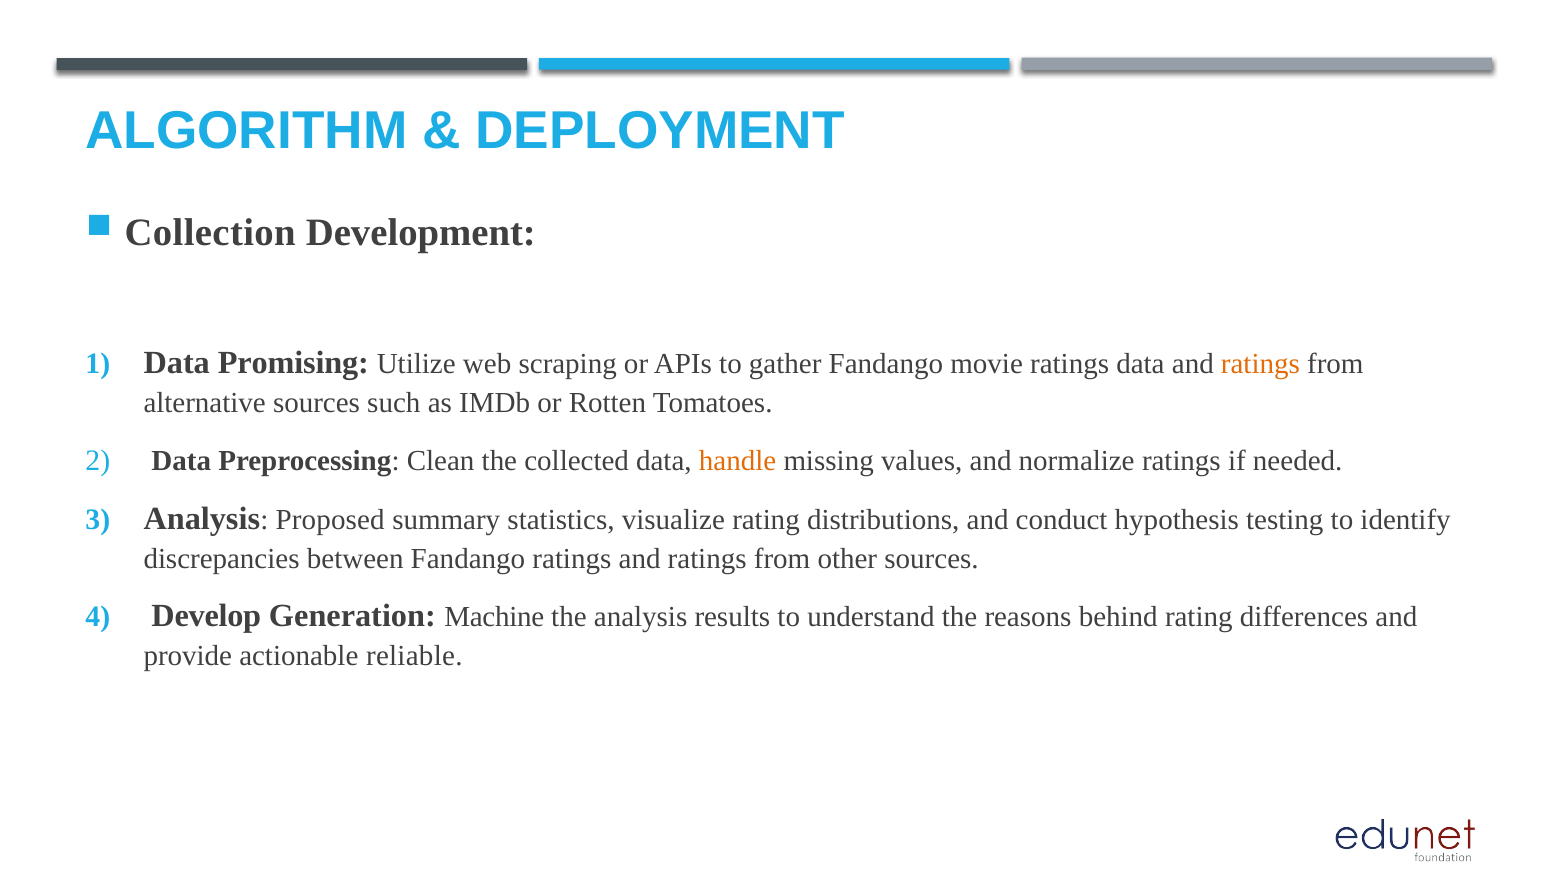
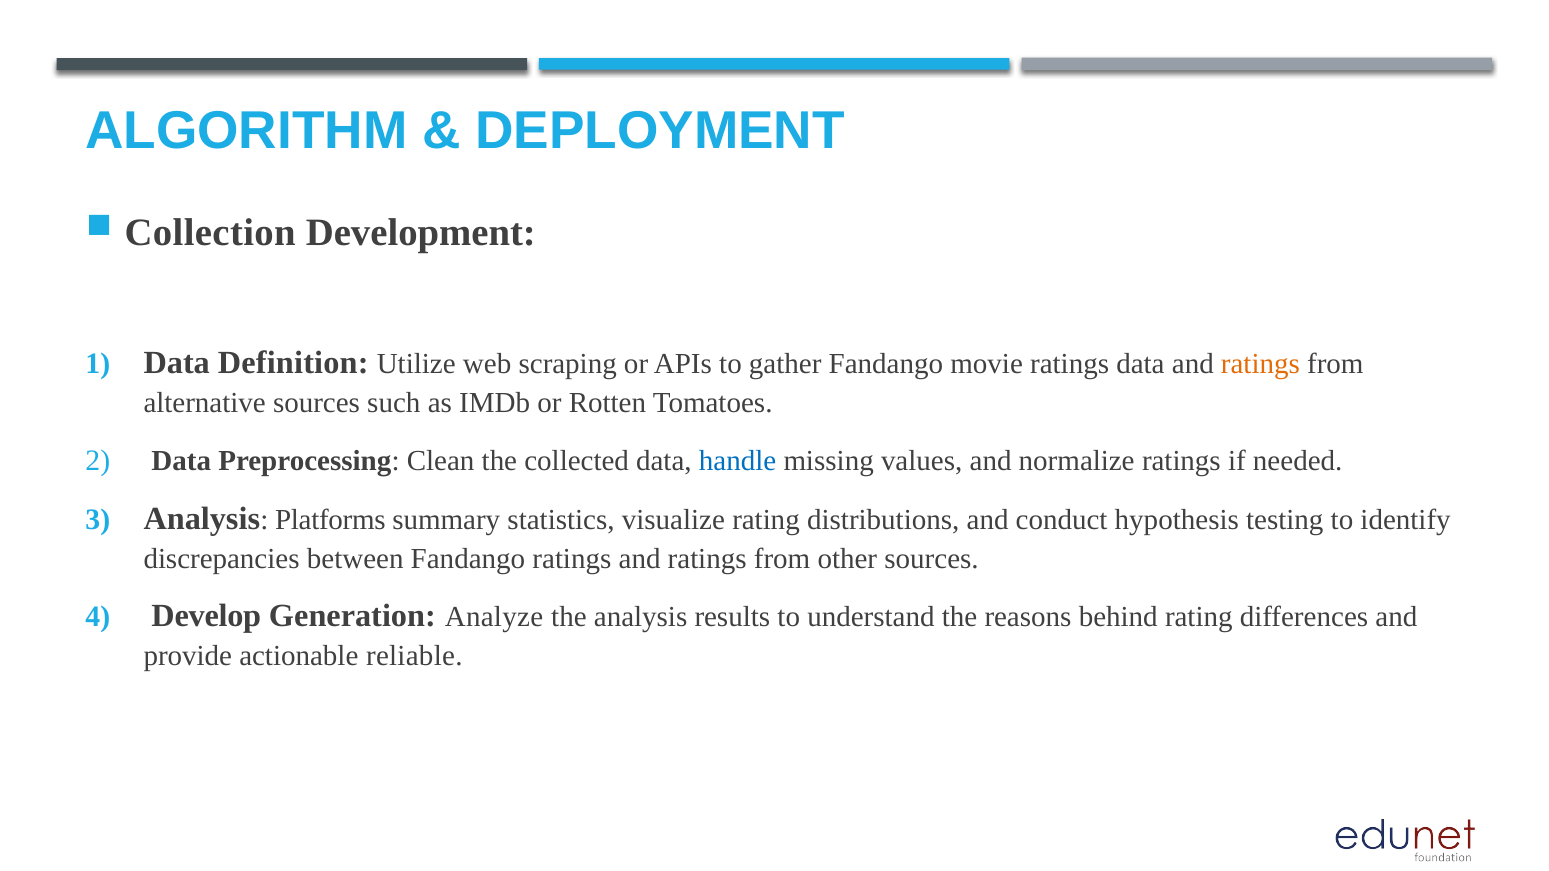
Promising: Promising -> Definition
handle colour: orange -> blue
Proposed: Proposed -> Platforms
Machine: Machine -> Analyze
